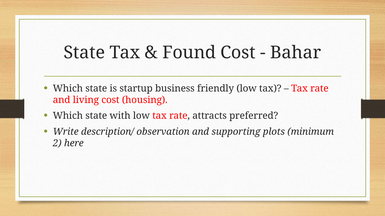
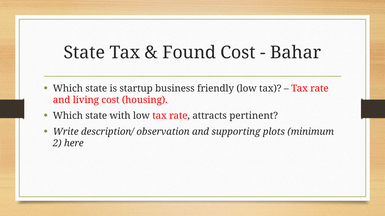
preferred: preferred -> pertinent
